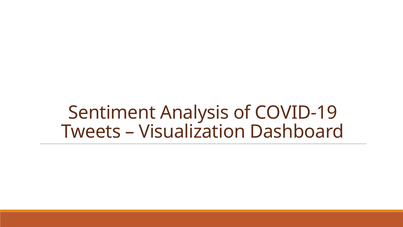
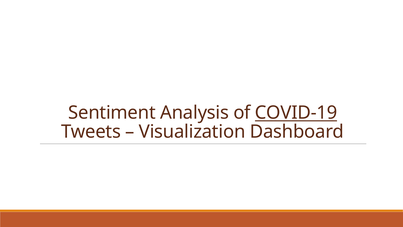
COVID-19 underline: none -> present
